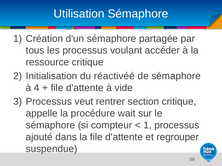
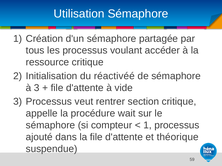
à 4: 4 -> 3
regrouper: regrouper -> théorique
